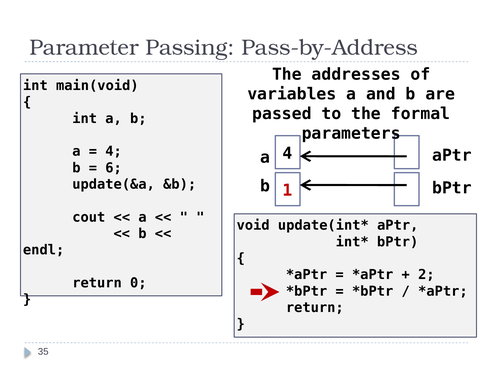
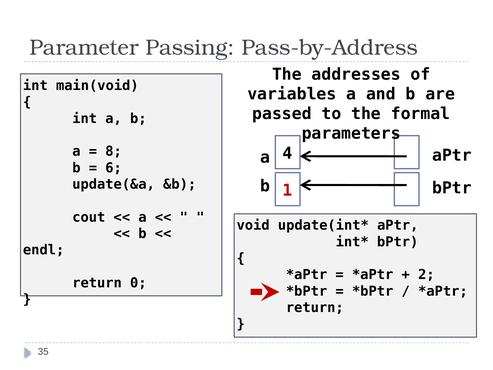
4 at (114, 151): 4 -> 8
